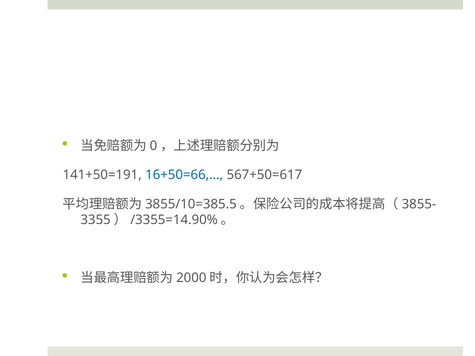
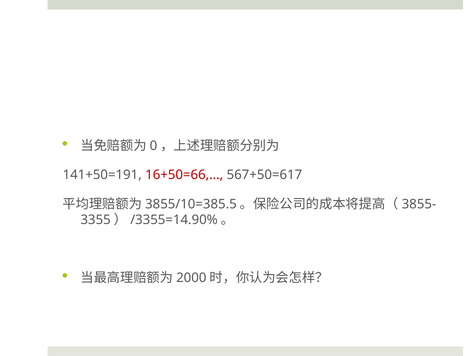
16+50=66,… colour: blue -> red
